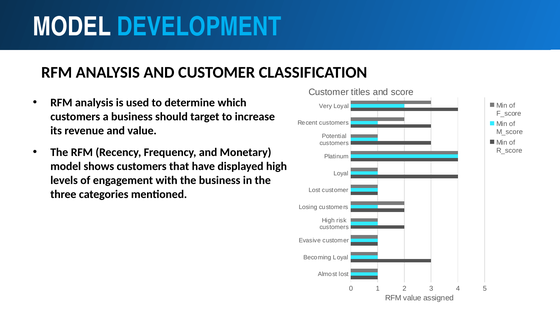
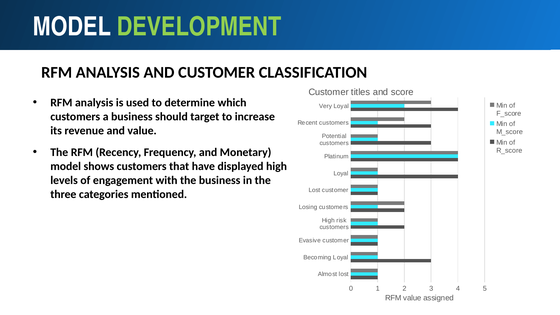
DEVELOPMENT colour: light blue -> light green
